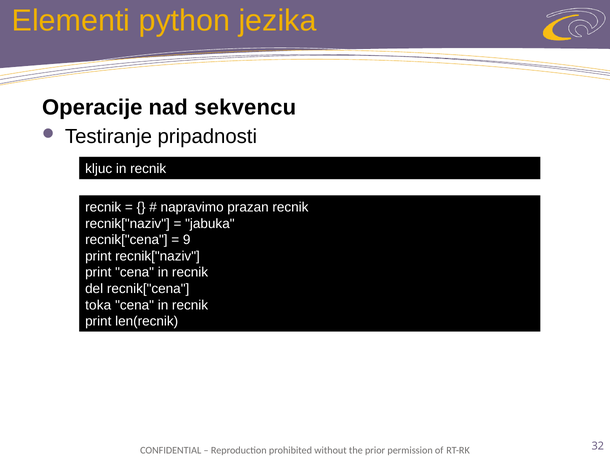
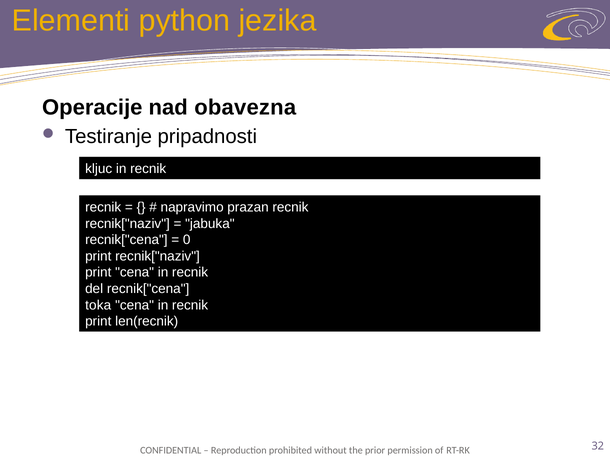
sekvencu: sekvencu -> obavezna
9: 9 -> 0
